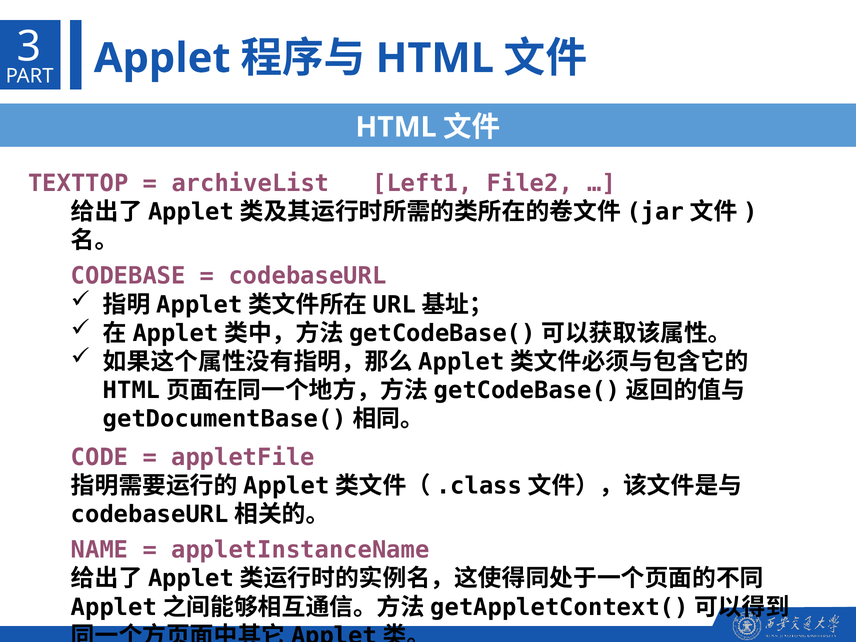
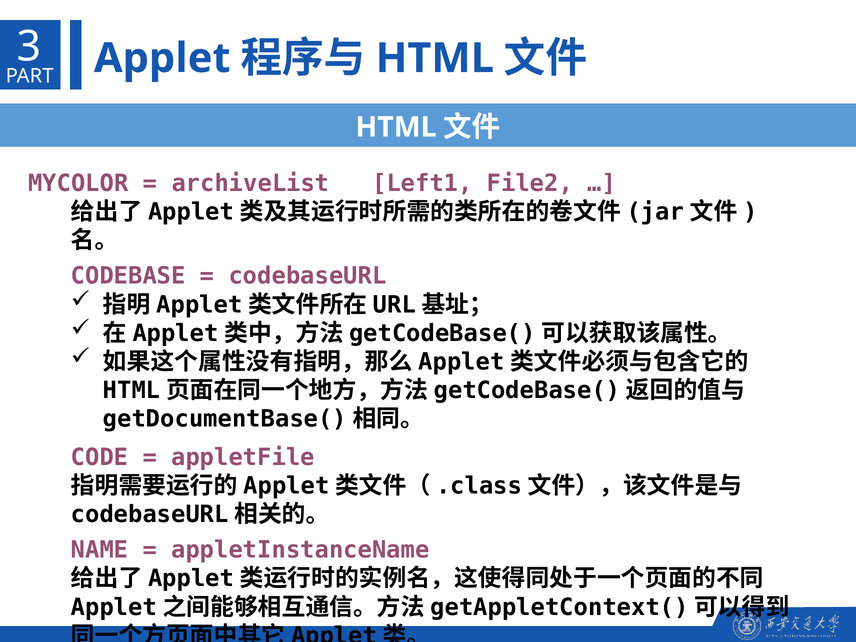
TEXTTOP: TEXTTOP -> MYCOLOR
